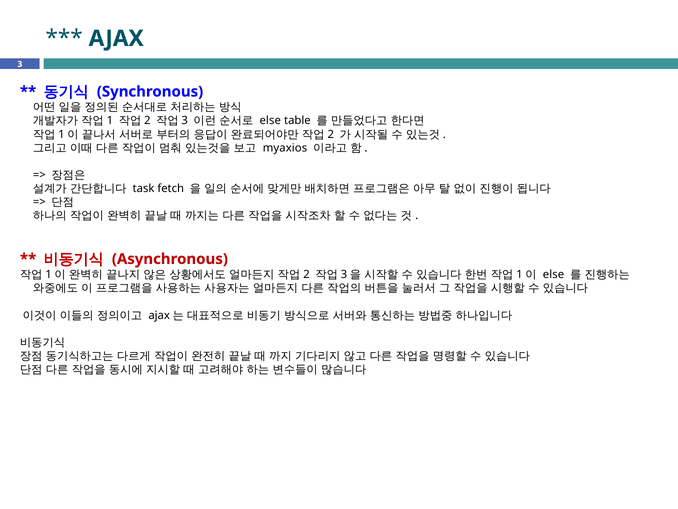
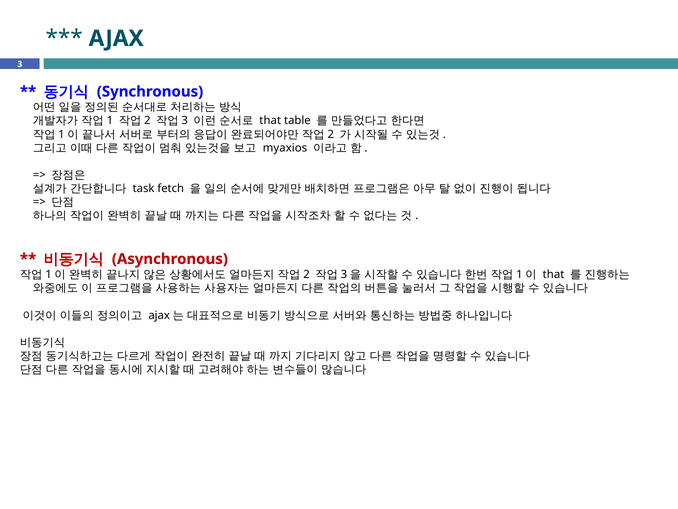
else at (270, 121): else -> that
else at (554, 274): else -> that
